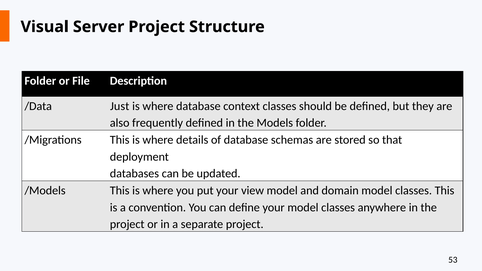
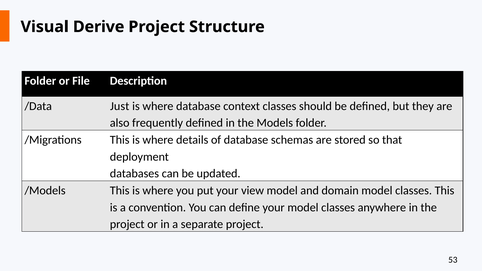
Server: Server -> Derive
